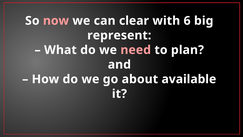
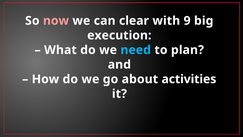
6: 6 -> 9
represent: represent -> execution
need colour: pink -> light blue
available: available -> activities
